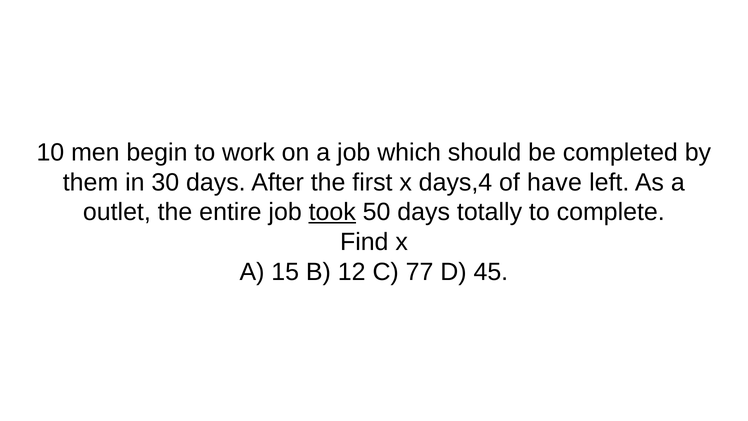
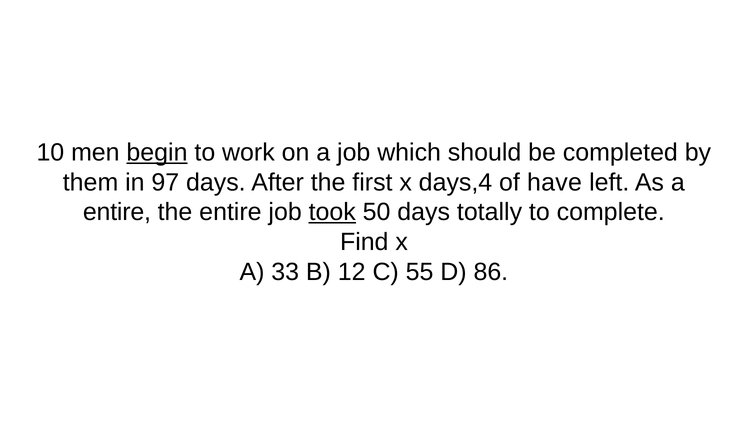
begin underline: none -> present
30: 30 -> 97
outlet at (117, 212): outlet -> entire
15: 15 -> 33
77: 77 -> 55
45: 45 -> 86
